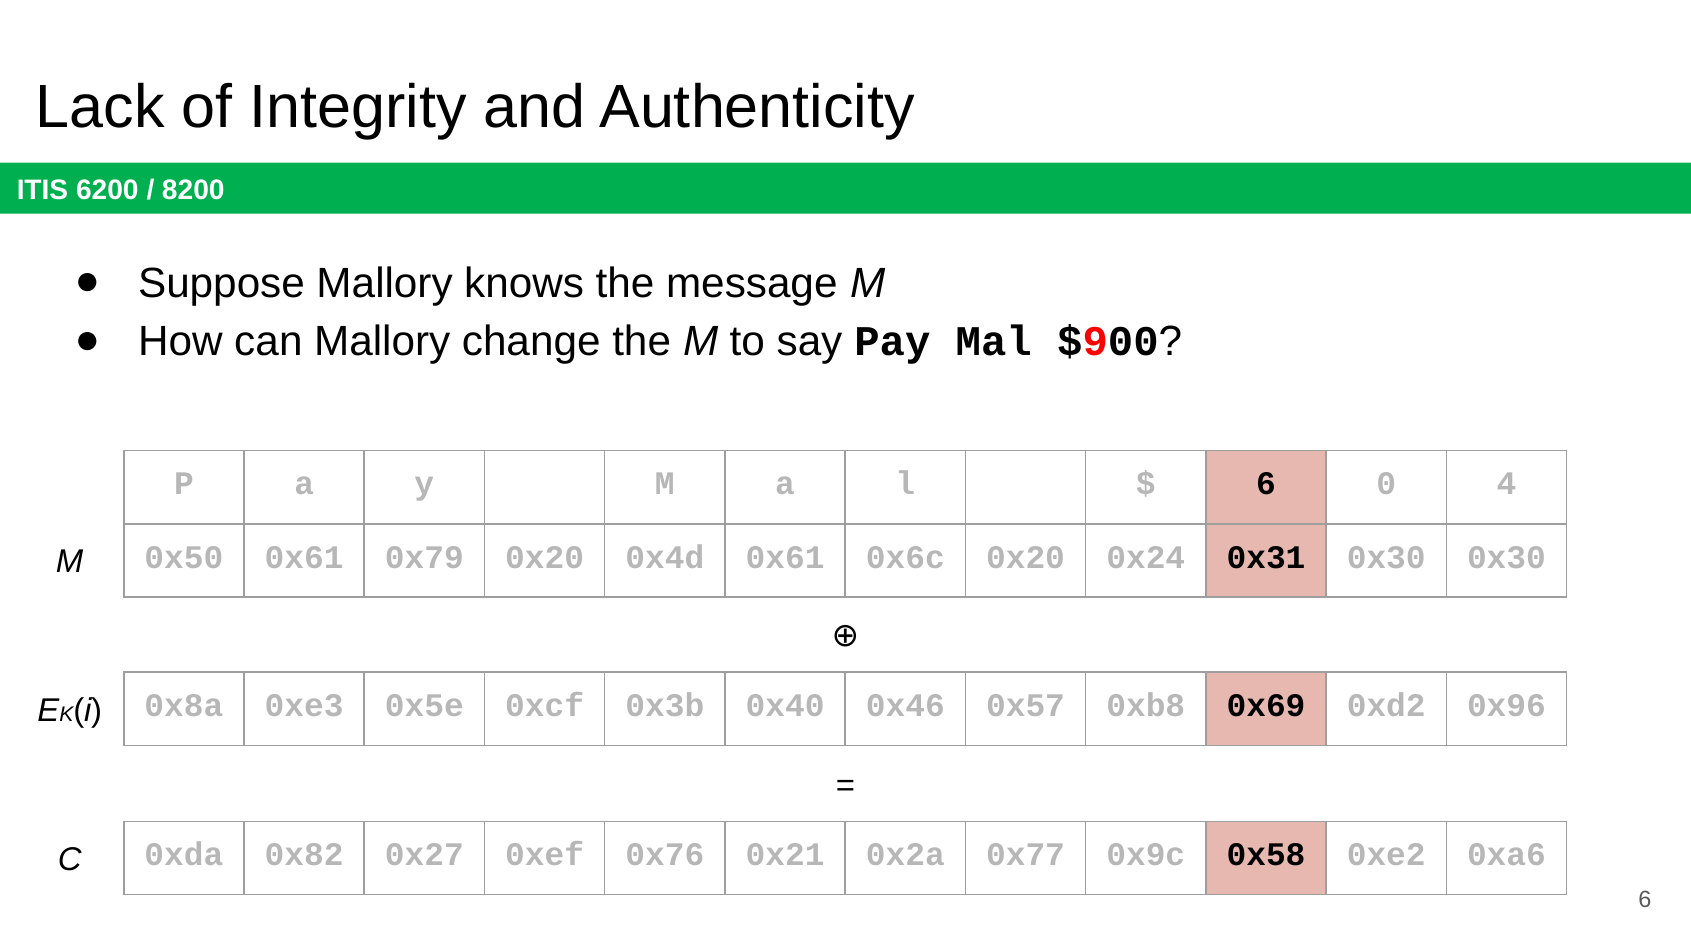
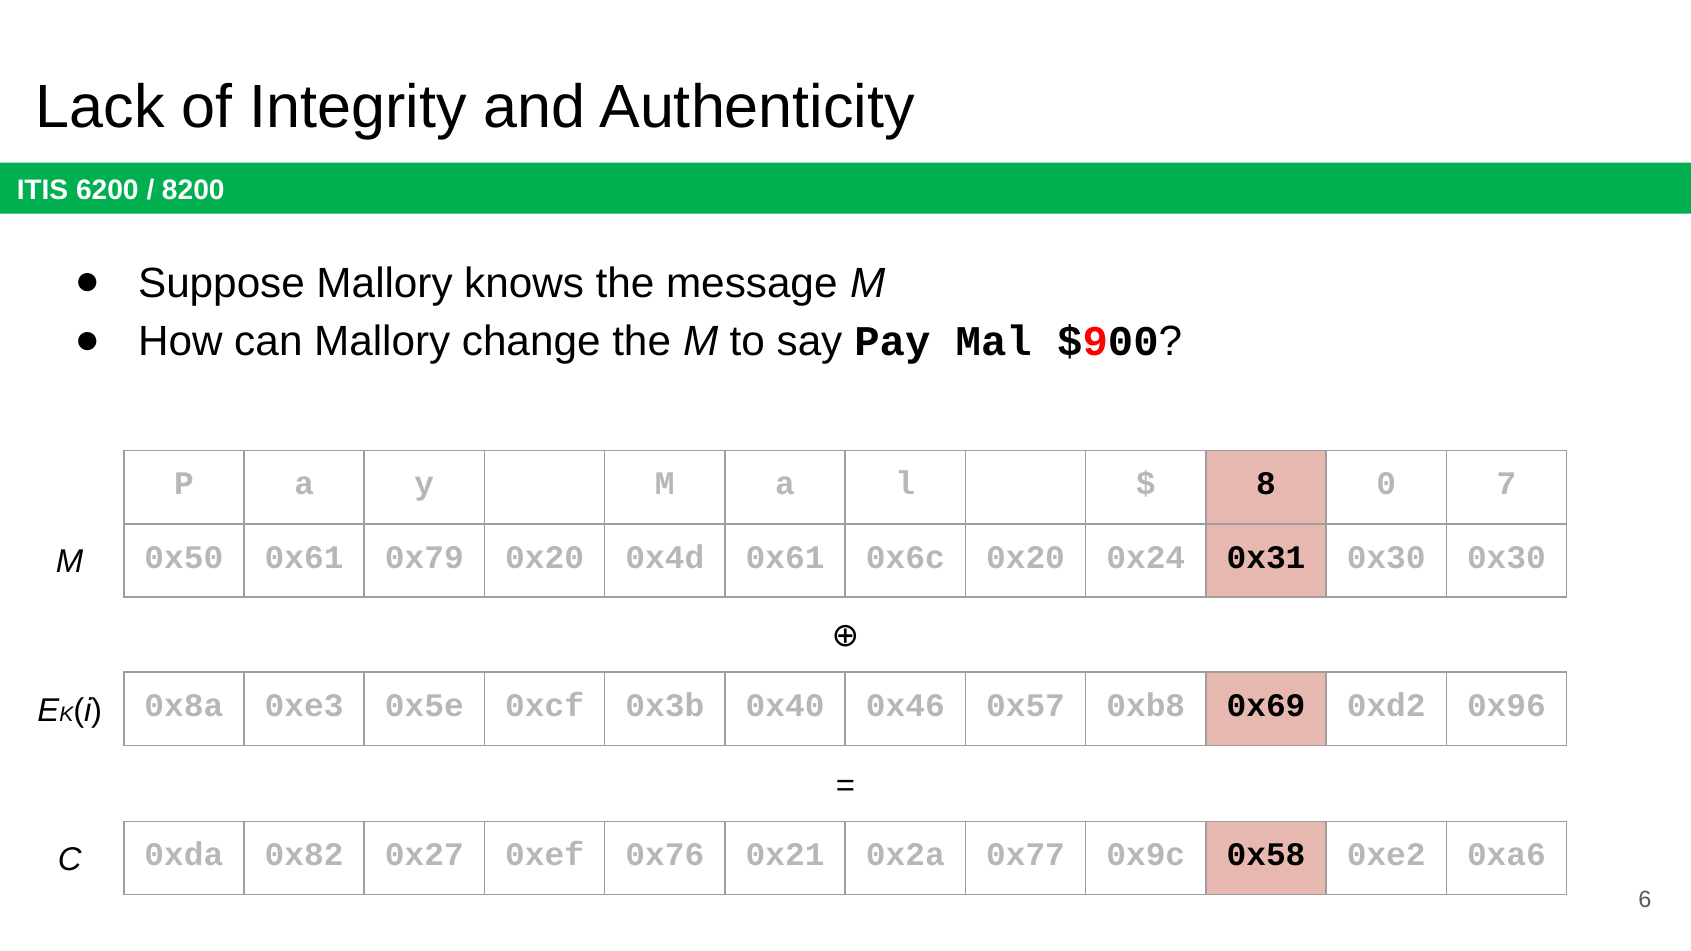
6 at (1266, 484): 6 -> 8
4: 4 -> 7
